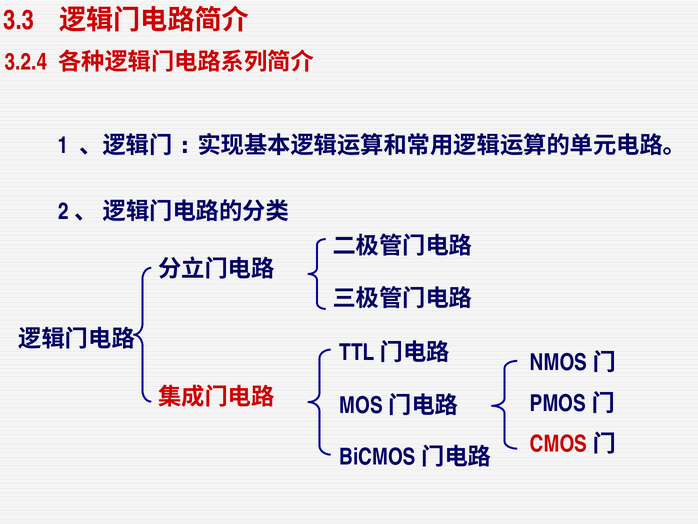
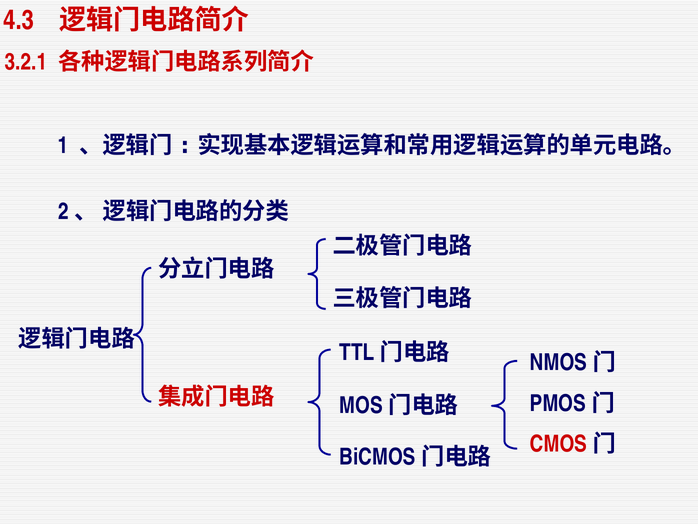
3.3: 3.3 -> 4.3
3.2.4: 3.2.4 -> 3.2.1
